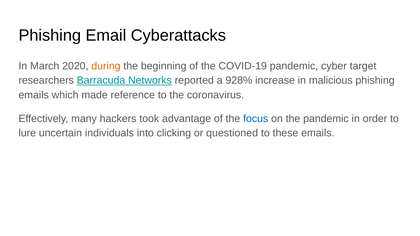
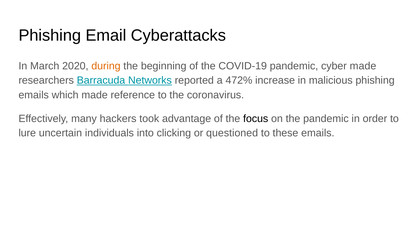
cyber target: target -> made
928%: 928% -> 472%
focus colour: blue -> black
